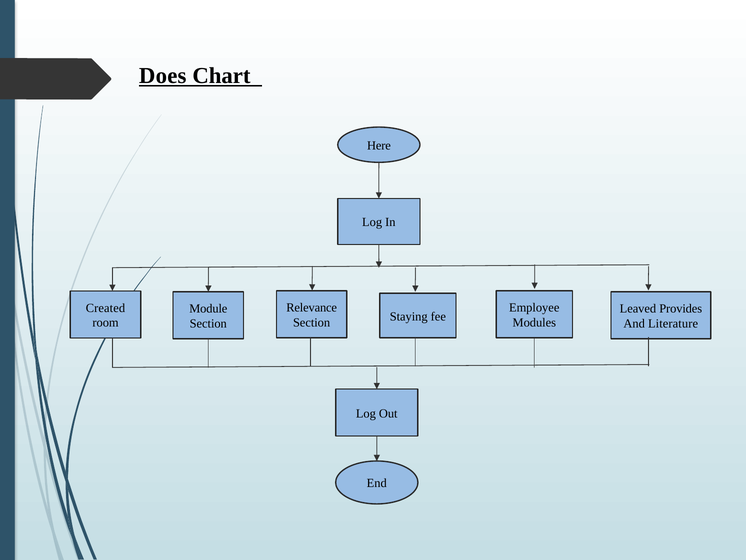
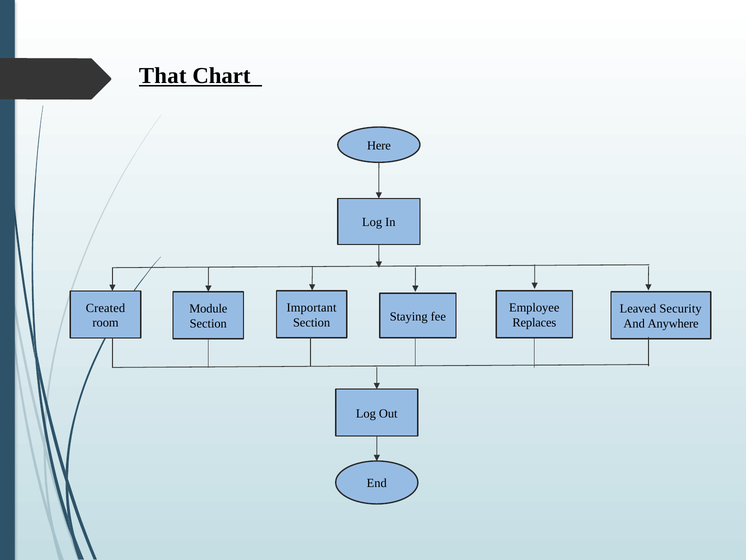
Does: Does -> That
Relevance: Relevance -> Important
Provides: Provides -> Security
Modules: Modules -> Replaces
Literature: Literature -> Anywhere
